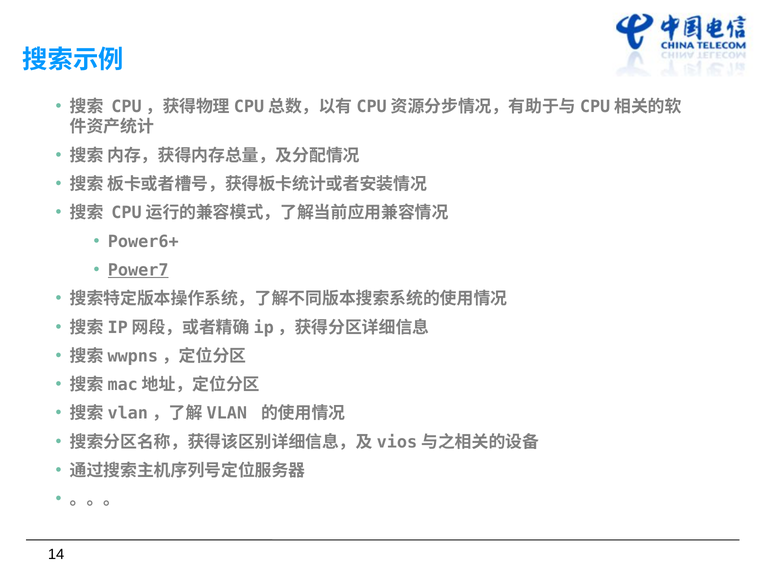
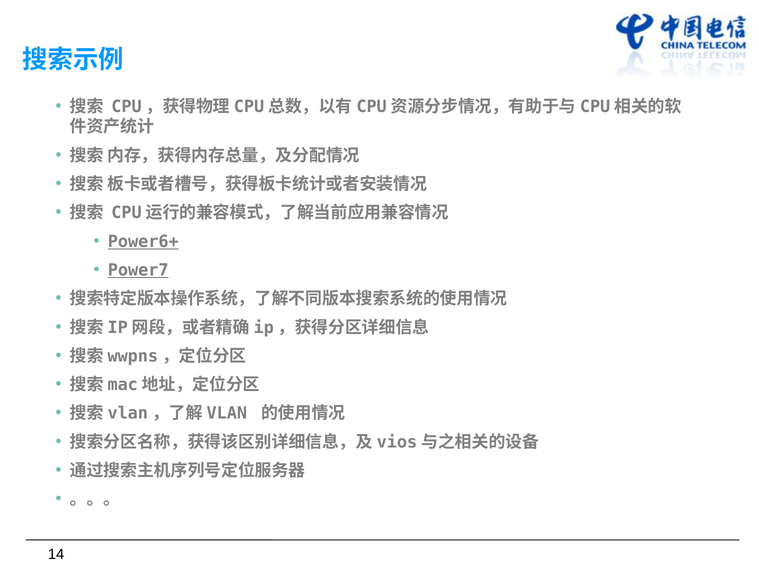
Power6+ underline: none -> present
